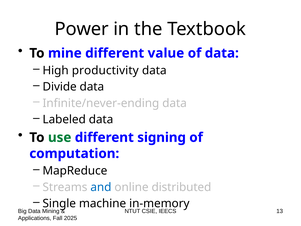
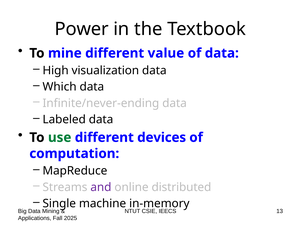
productivity: productivity -> visualization
Divide: Divide -> Which
signing: signing -> devices
and colour: blue -> purple
